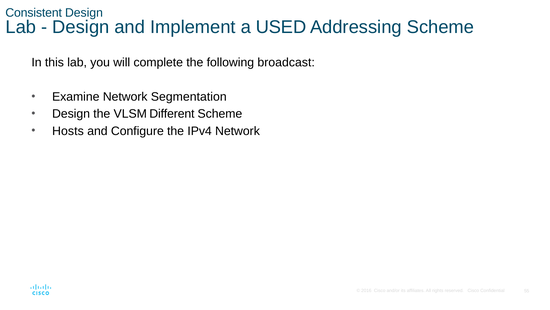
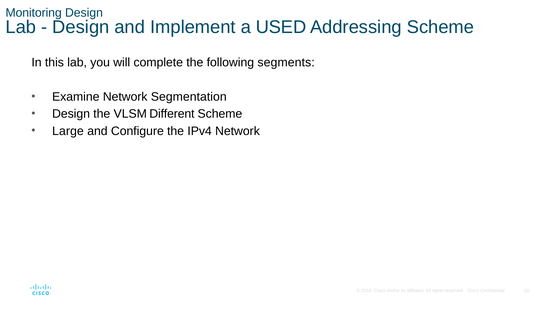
Consistent: Consistent -> Monitoring
broadcast: broadcast -> segments
Hosts: Hosts -> Large
